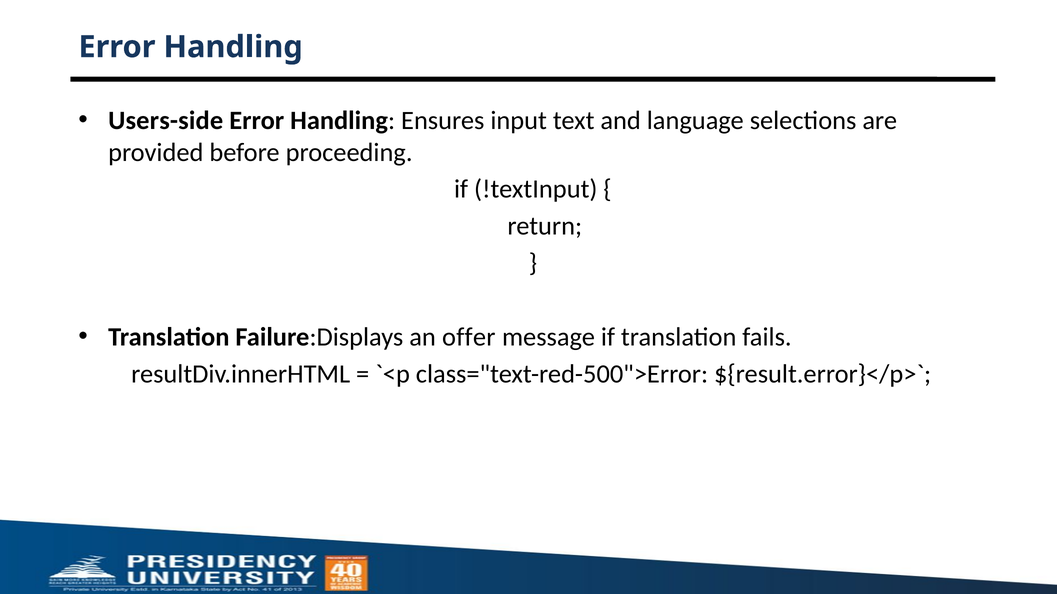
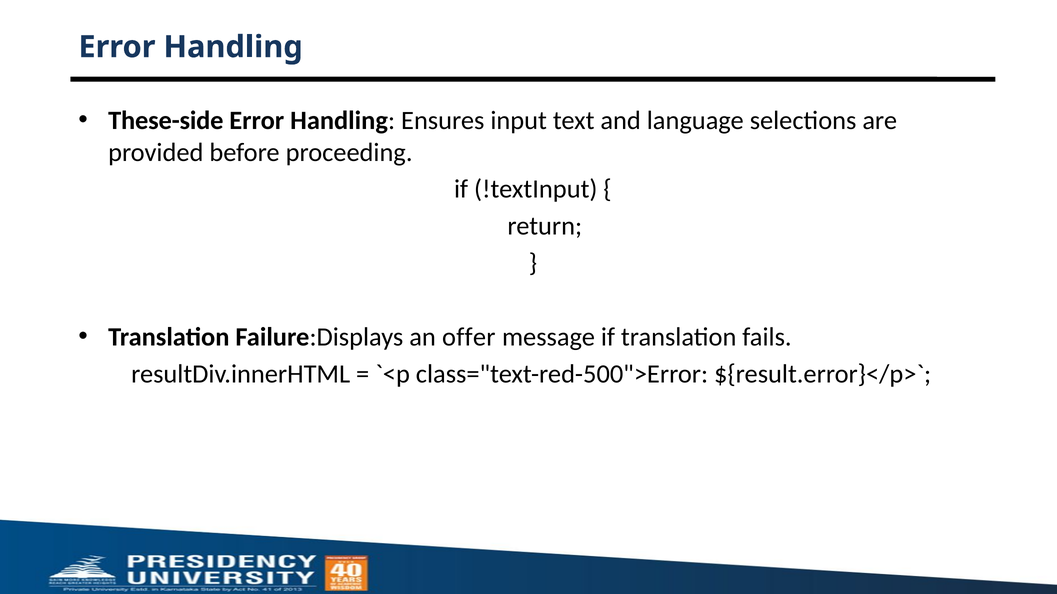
Users-side: Users-side -> These-side
